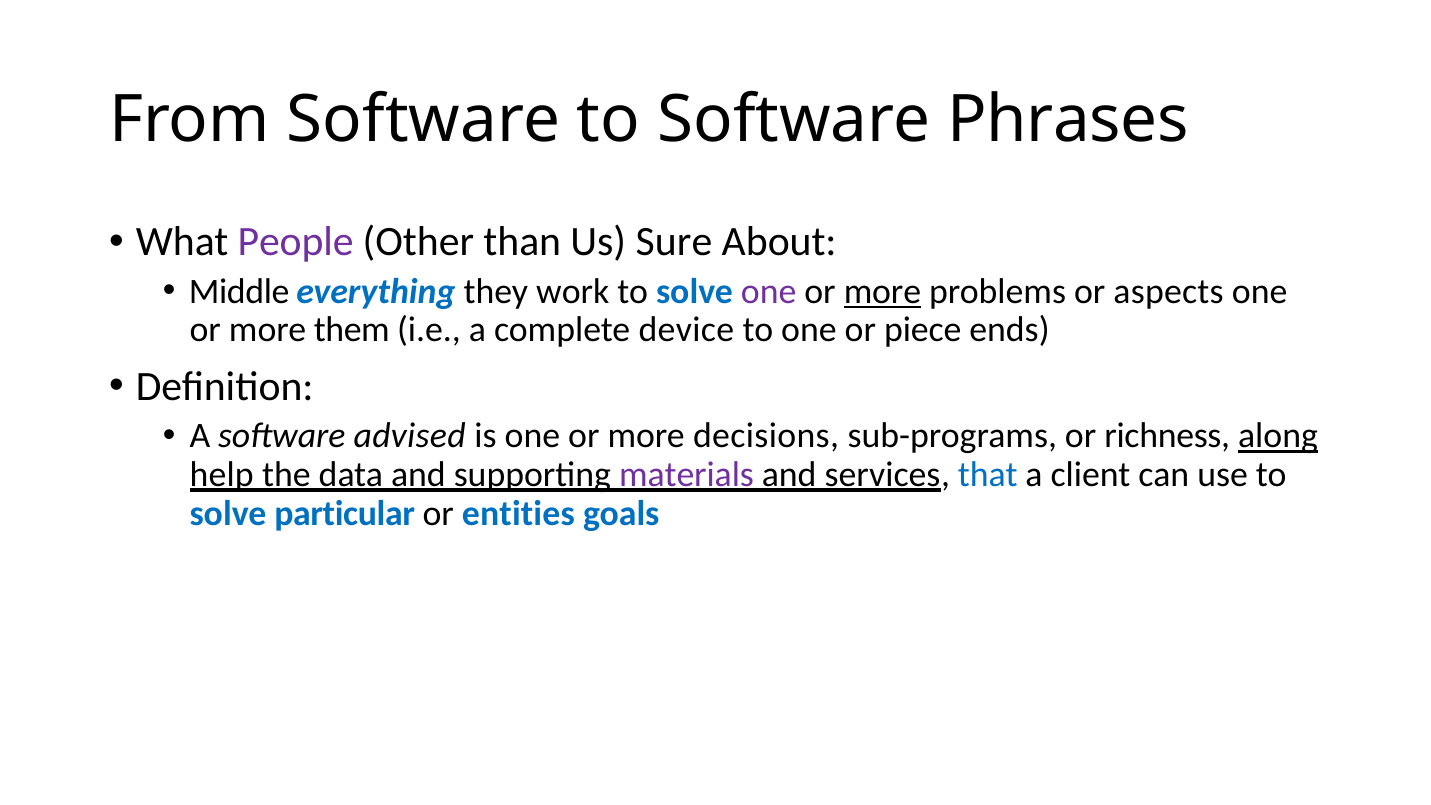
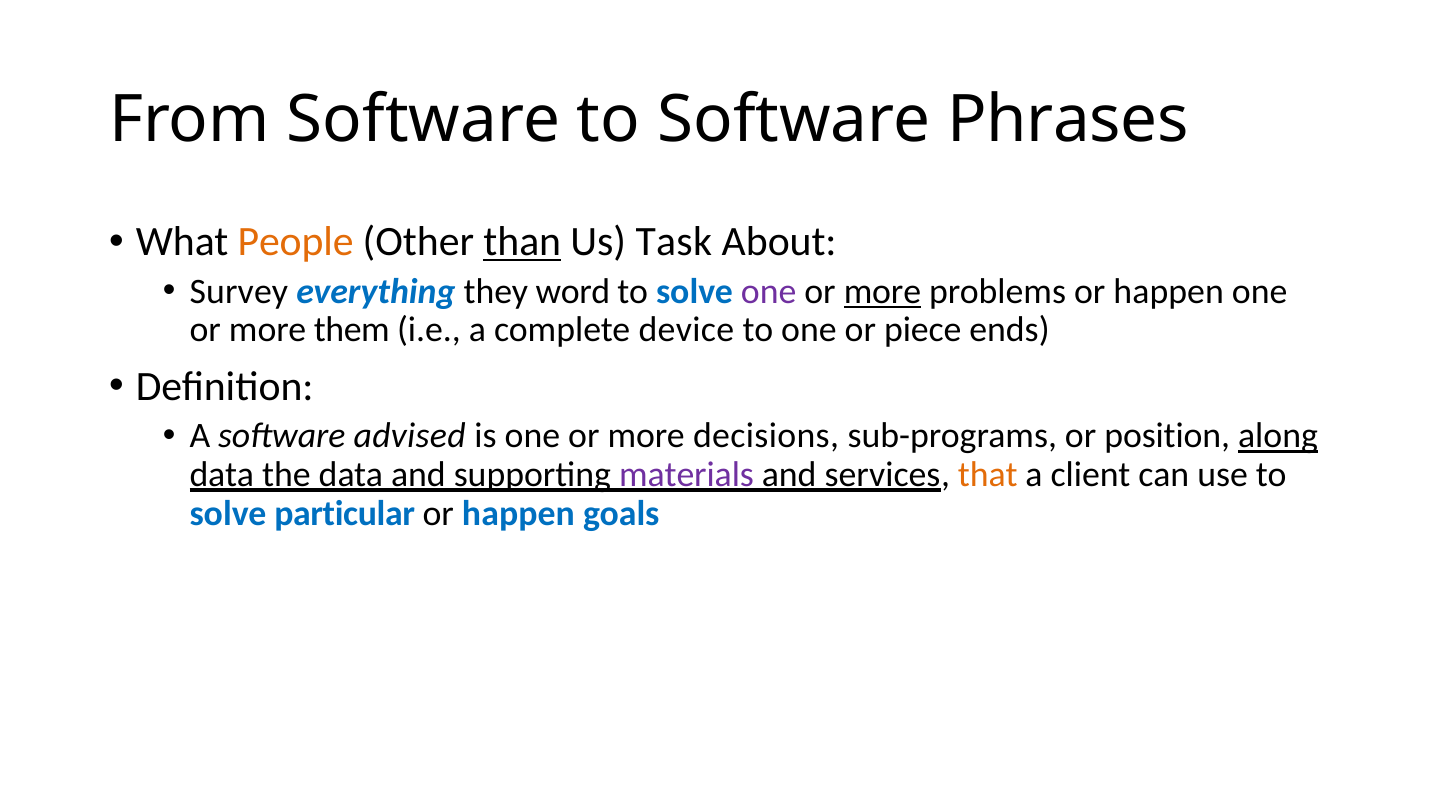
People colour: purple -> orange
than underline: none -> present
Sure: Sure -> Task
Middle: Middle -> Survey
work: work -> word
problems or aspects: aspects -> happen
richness: richness -> position
help at (222, 475): help -> data
that colour: blue -> orange
entities at (518, 513): entities -> happen
